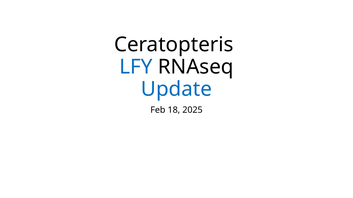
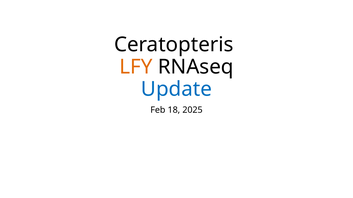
LFY colour: blue -> orange
